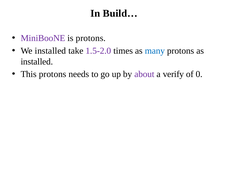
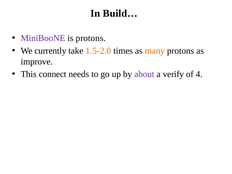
We installed: installed -> currently
1.5-2.0 colour: purple -> orange
many colour: blue -> orange
installed at (37, 62): installed -> improve
This protons: protons -> connect
0: 0 -> 4
